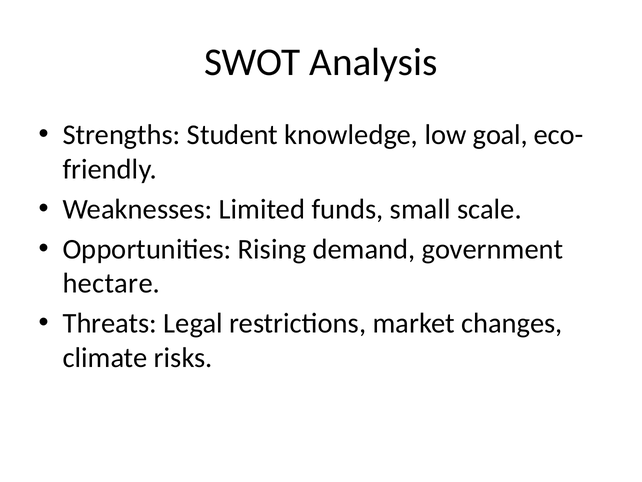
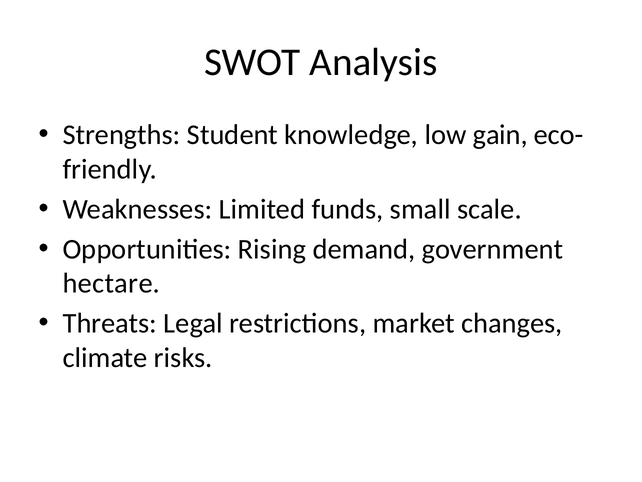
goal: goal -> gain
